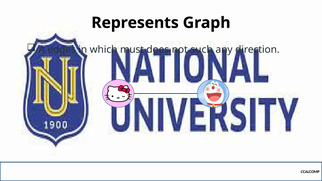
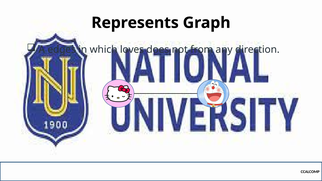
must: must -> loves
such: such -> from
